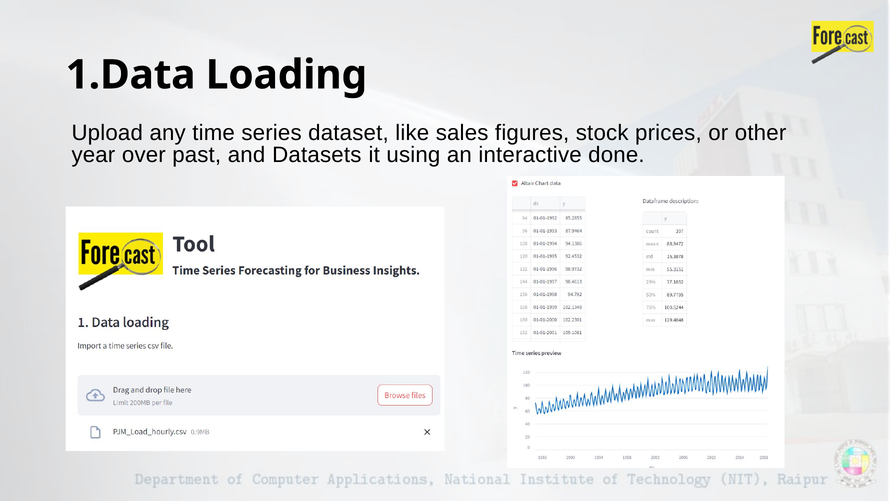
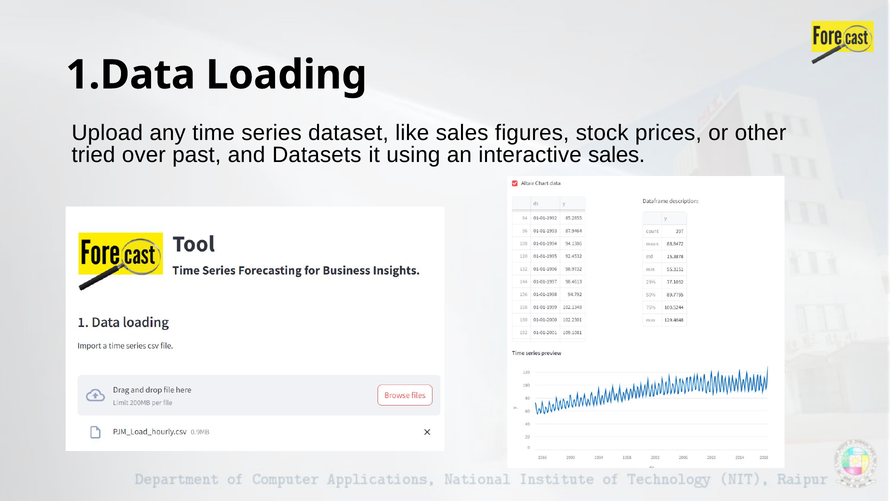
year: year -> tried
interactive done: done -> sales
